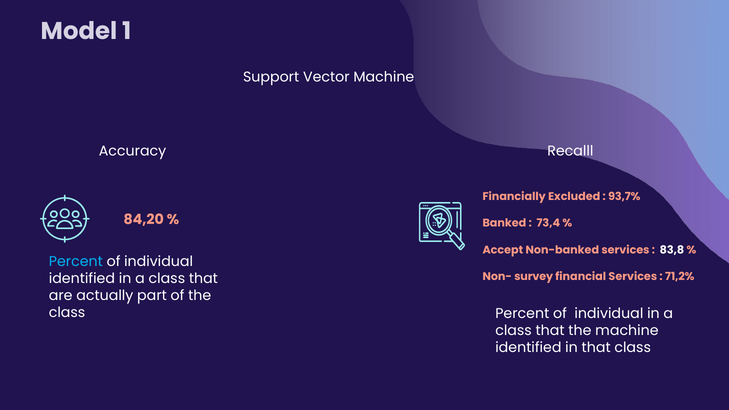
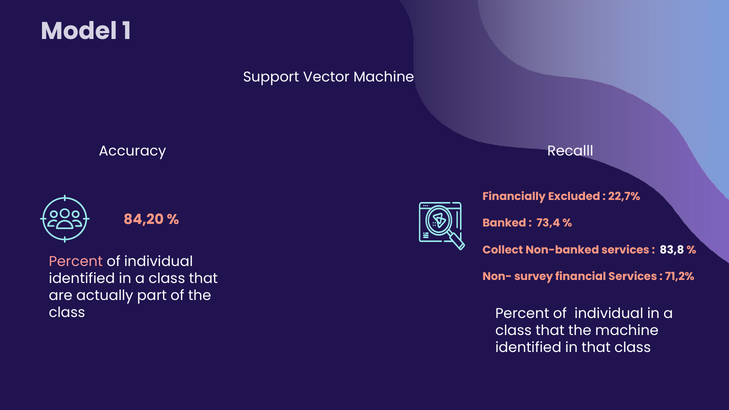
93,7%: 93,7% -> 22,7%
Accept: Accept -> Collect
Percent at (76, 262) colour: light blue -> pink
